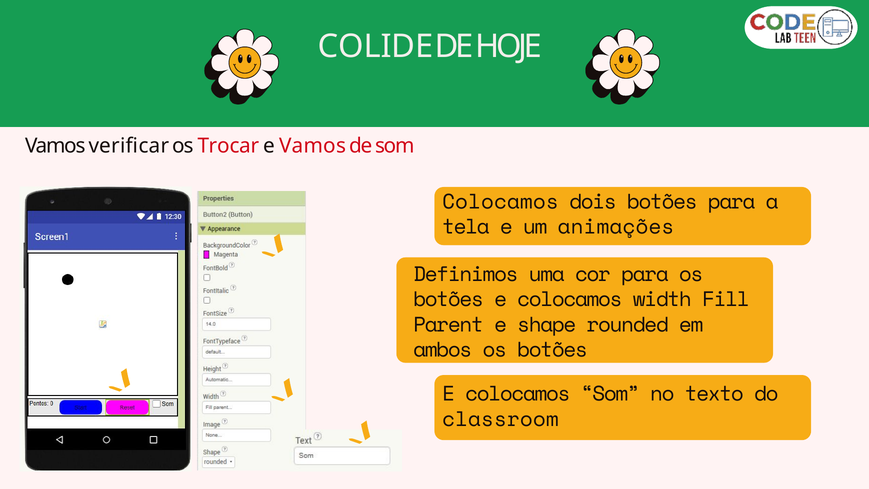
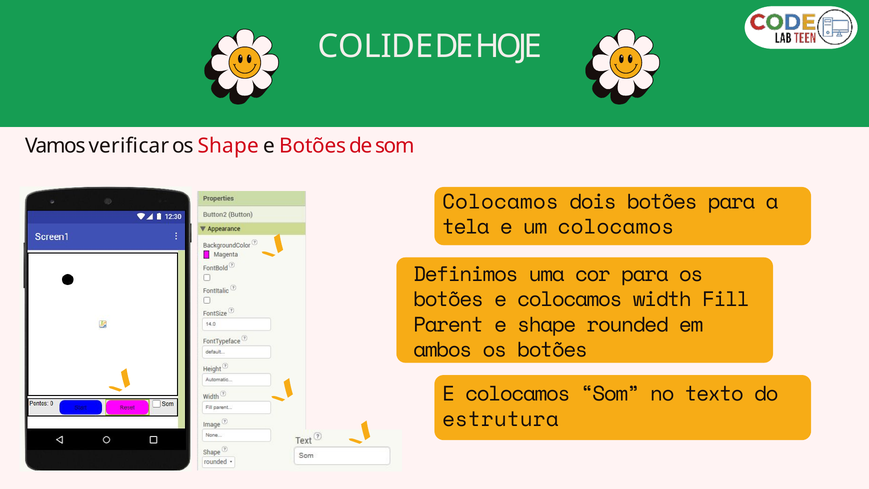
os Trocar: Trocar -> Shape
e Vamos: Vamos -> Botões
um animações: animações -> colocamos
classroom: classroom -> estrutura
